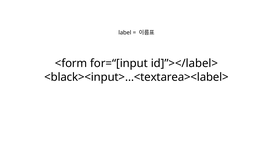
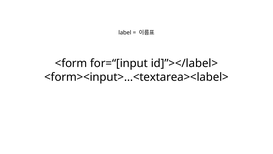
<black><input>…<textarea><label>: <black><input>…<textarea><label> -> <form><input>…<textarea><label>
